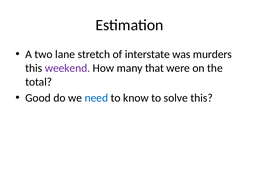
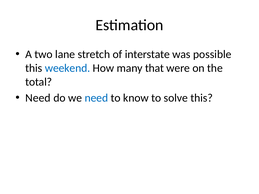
murders: murders -> possible
weekend colour: purple -> blue
Good at (38, 98): Good -> Need
